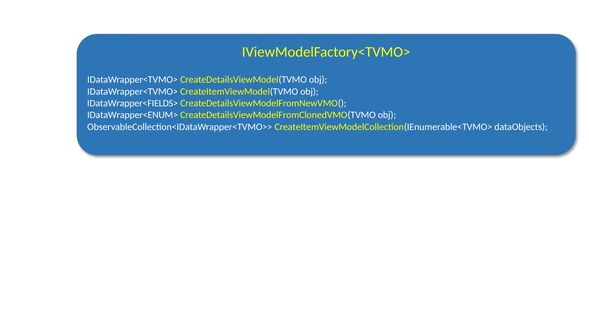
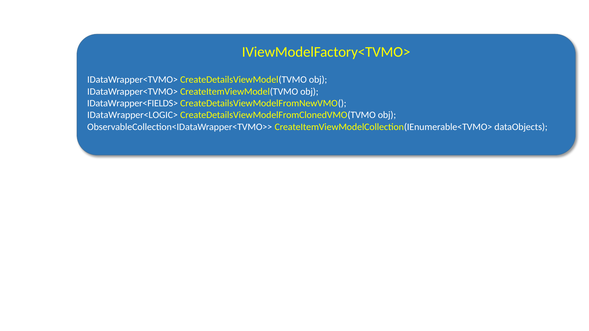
IDataWrapper<ENUM>: IDataWrapper<ENUM> -> IDataWrapper<LOGIC>
